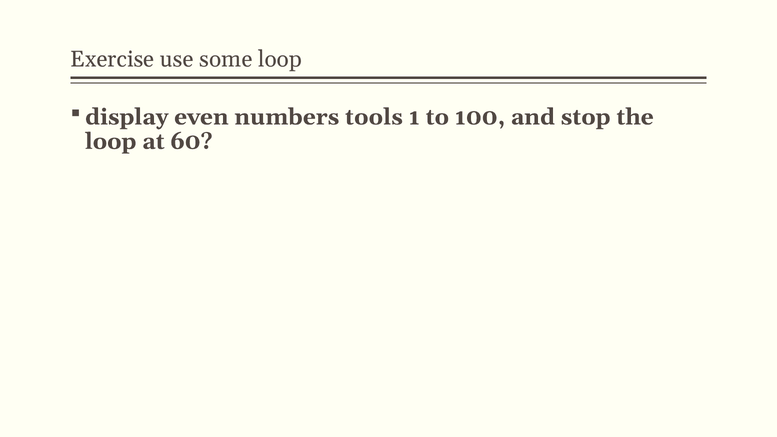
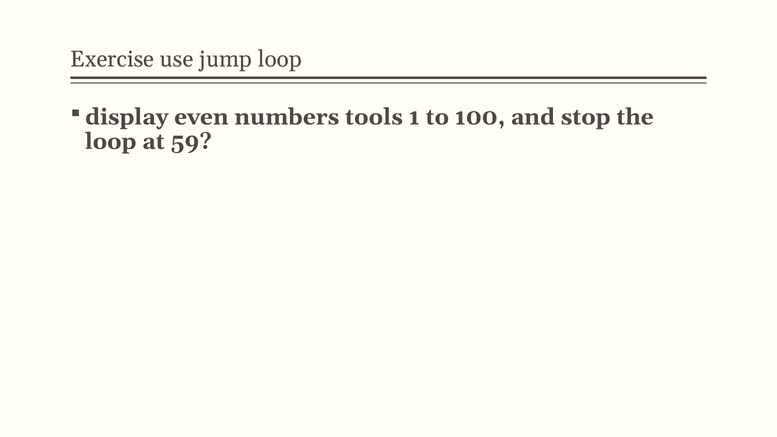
some: some -> jump
60: 60 -> 59
